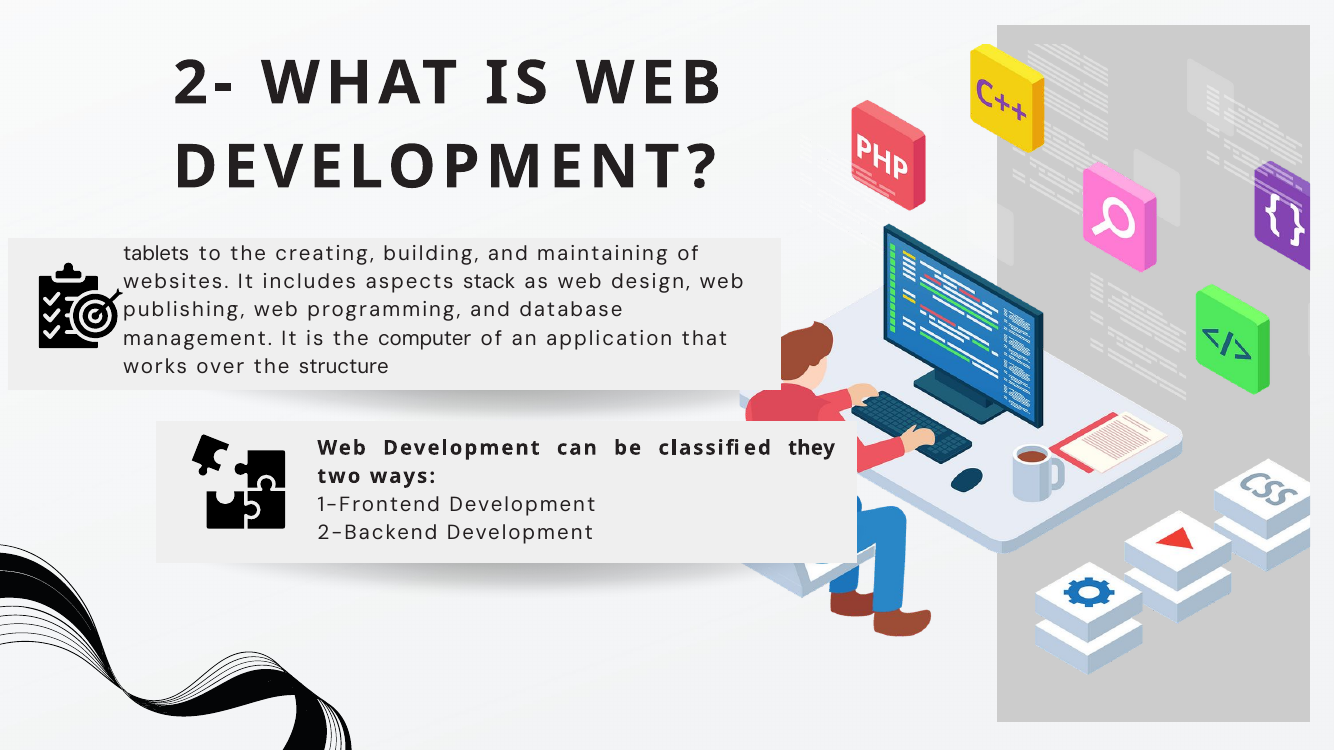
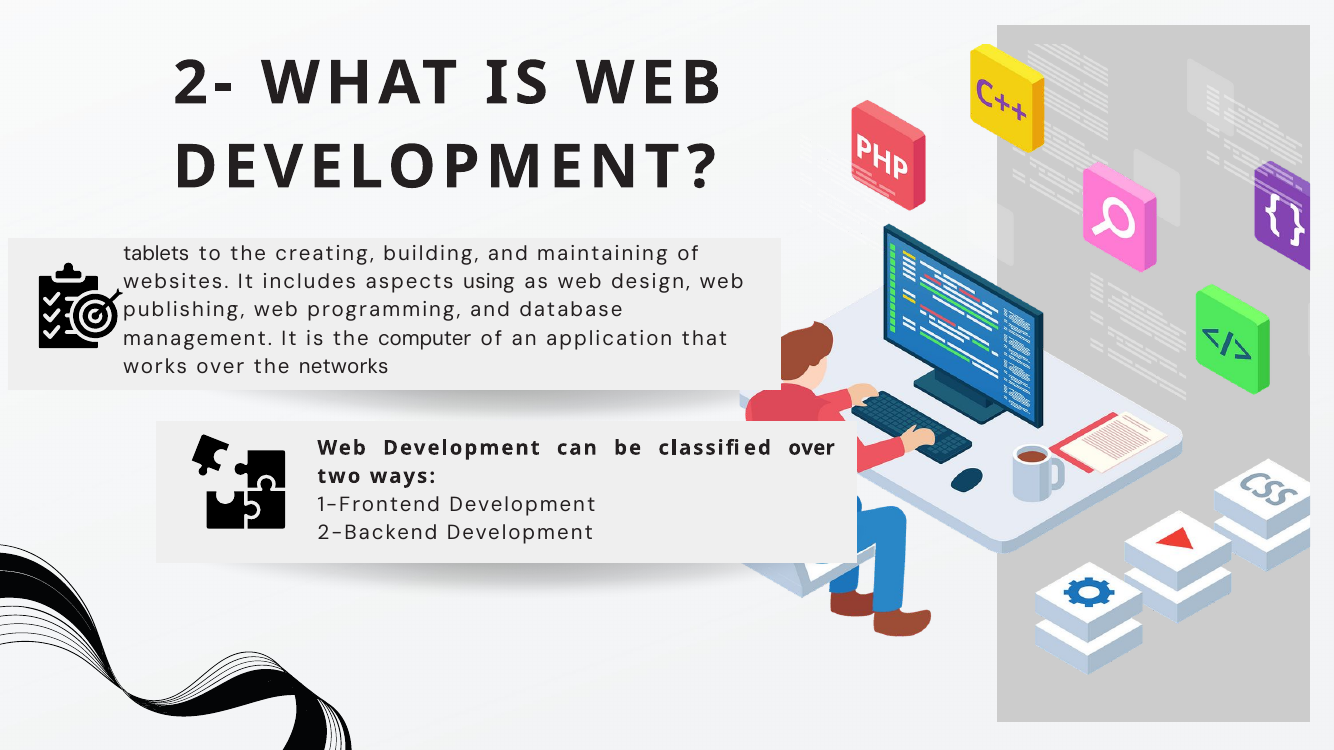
stack: stack -> using
structure: structure -> networks
classified they: they -> over
